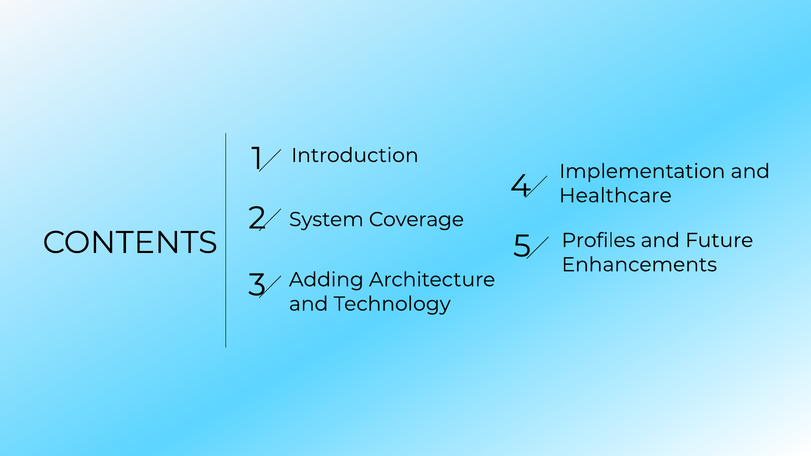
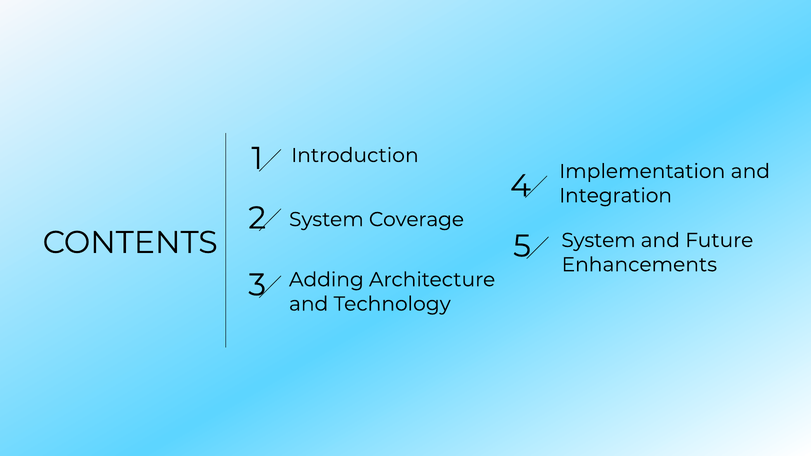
Healthcare: Healthcare -> Integration
Profiles at (598, 240): Profiles -> System
